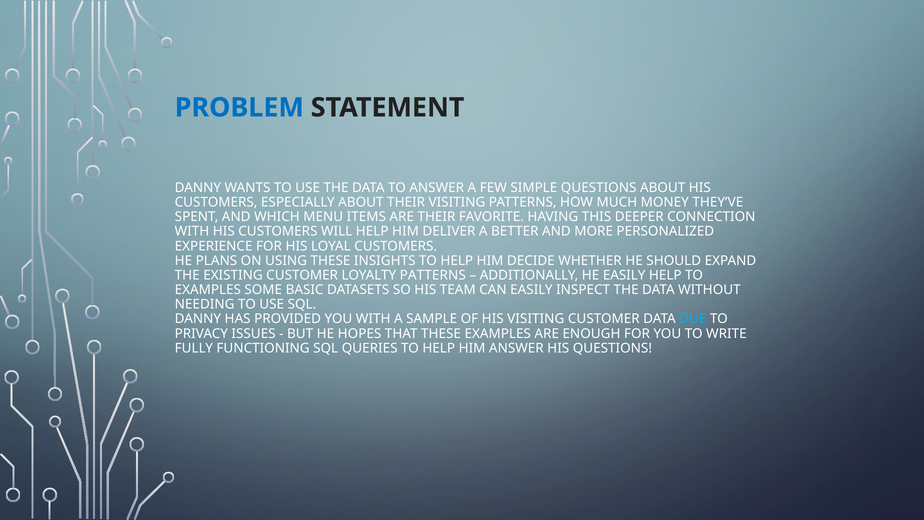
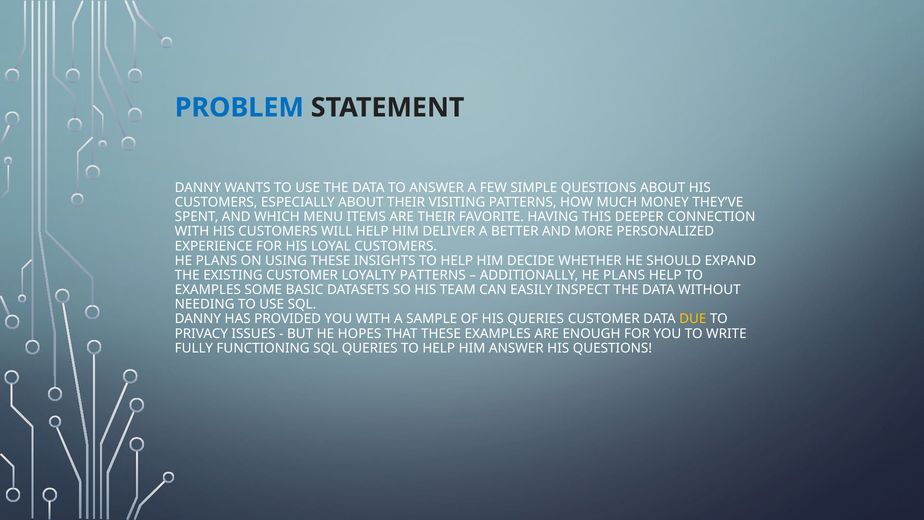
ADDITIONALLY HE EASILY: EASILY -> PLANS
HIS VISITING: VISITING -> QUERIES
DUE colour: light blue -> yellow
